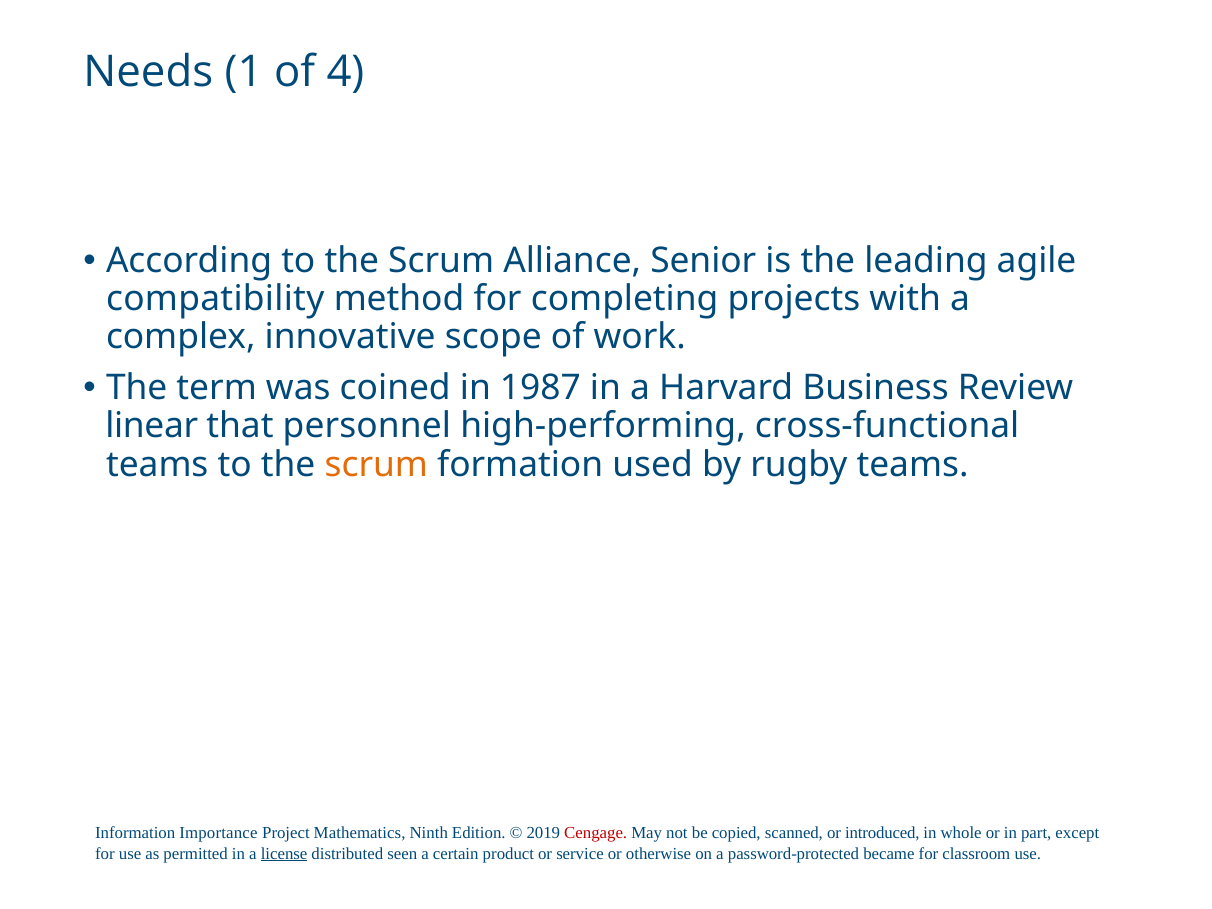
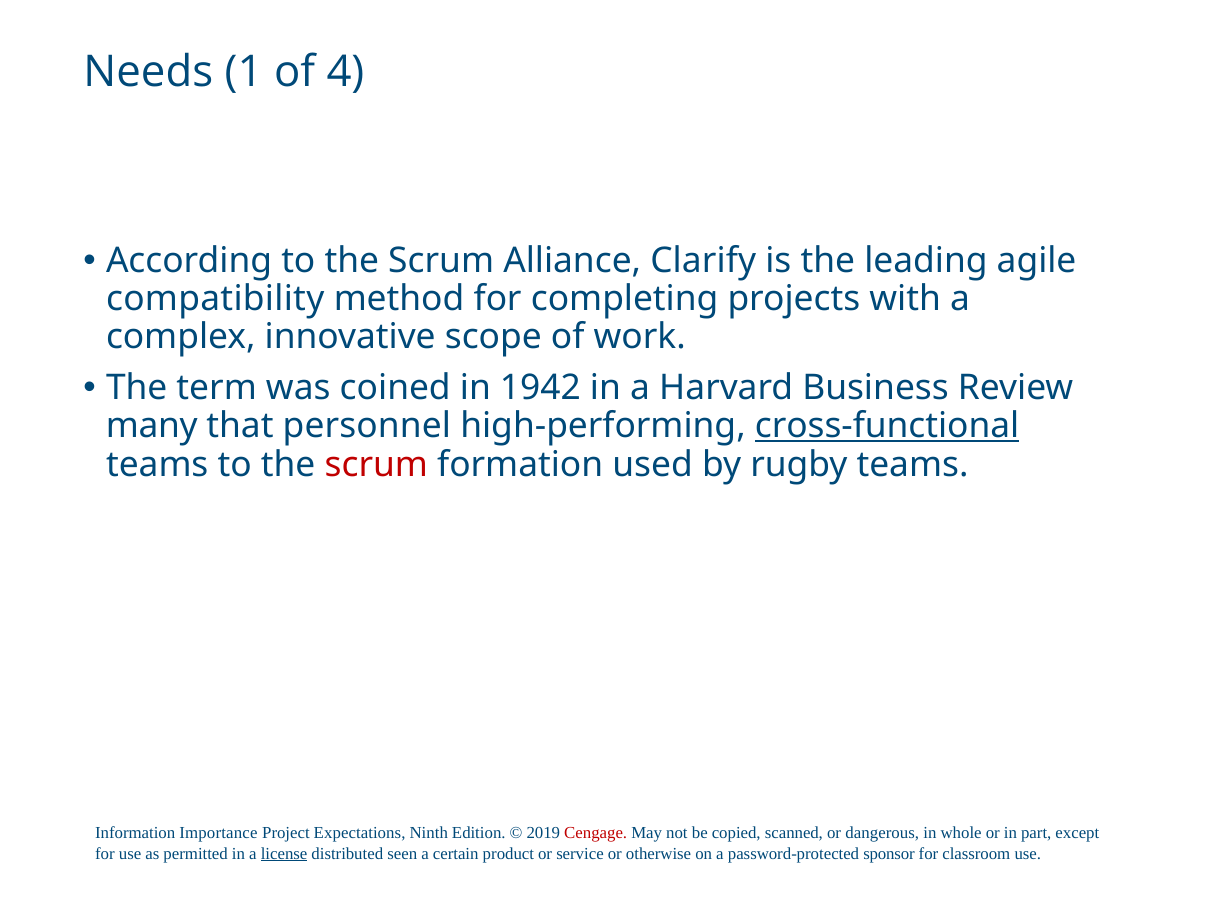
Senior: Senior -> Clarify
1987: 1987 -> 1942
linear: linear -> many
cross-functional underline: none -> present
scrum at (376, 464) colour: orange -> red
Mathematics: Mathematics -> Expectations
introduced: introduced -> dangerous
became: became -> sponsor
